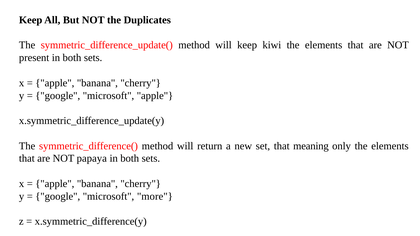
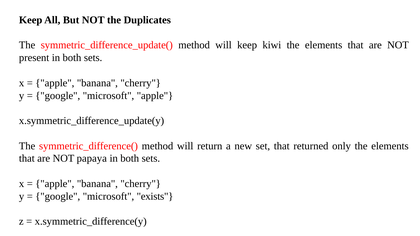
meaning: meaning -> returned
more: more -> exists
